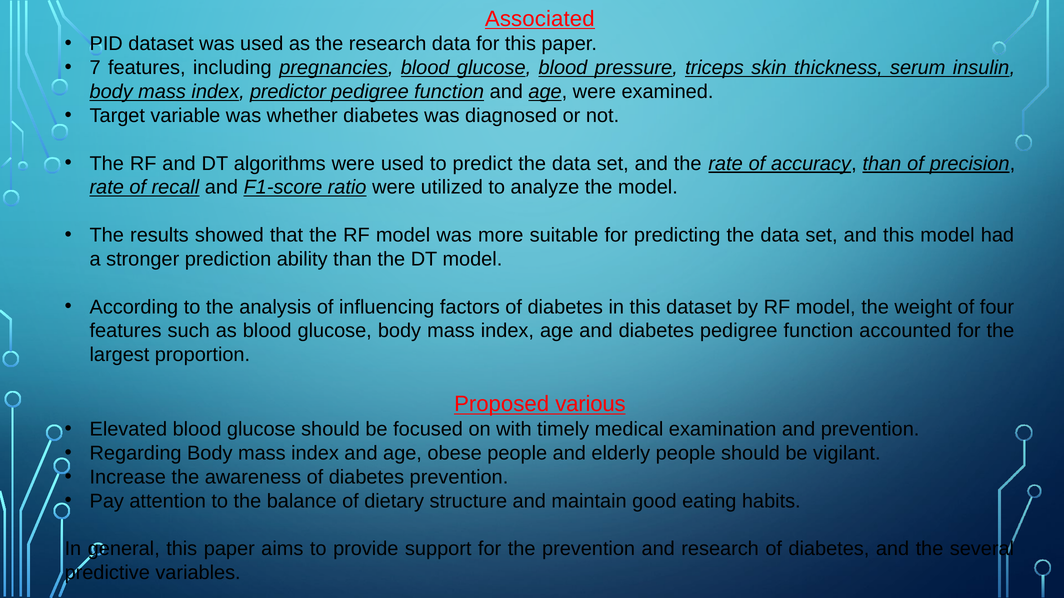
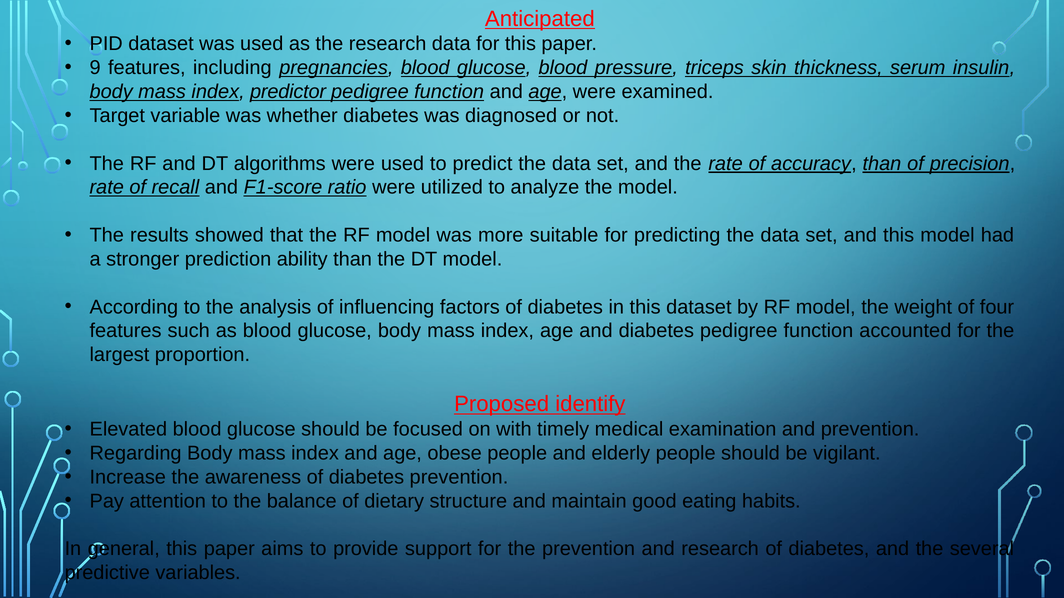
Associated: Associated -> Anticipated
7: 7 -> 9
various: various -> identify
